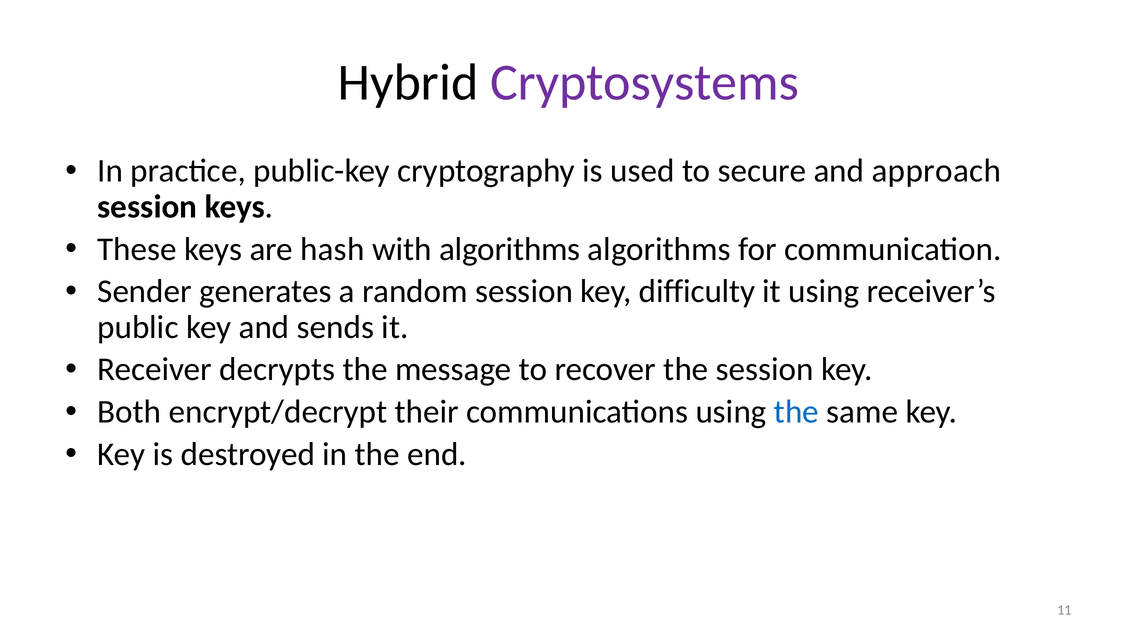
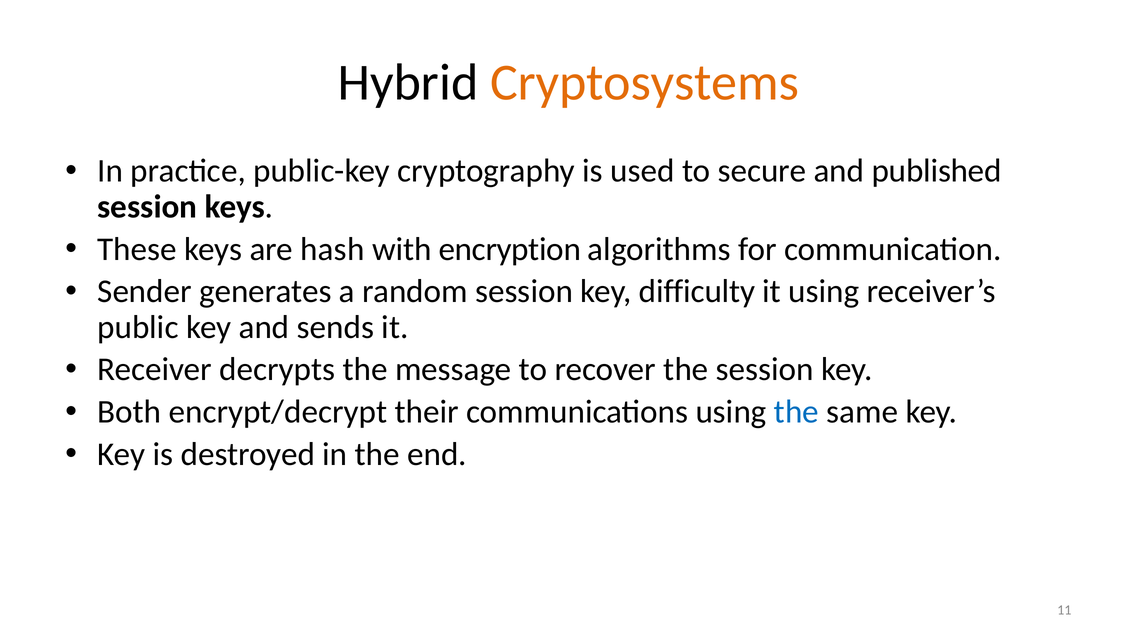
Cryptosystems colour: purple -> orange
approach: approach -> published
with algorithms: algorithms -> encryption
